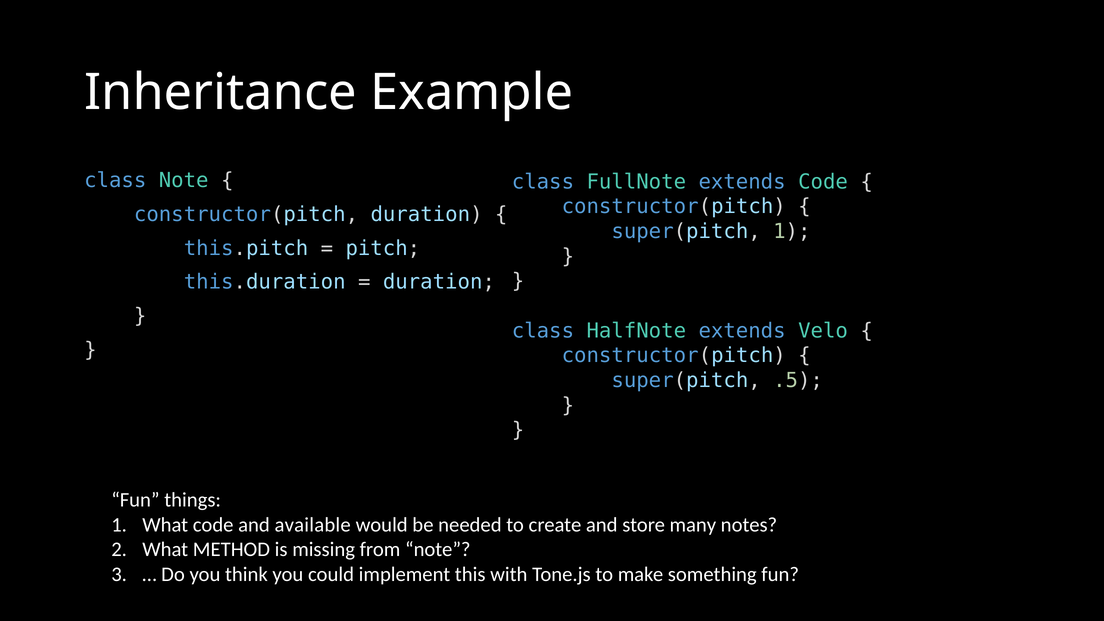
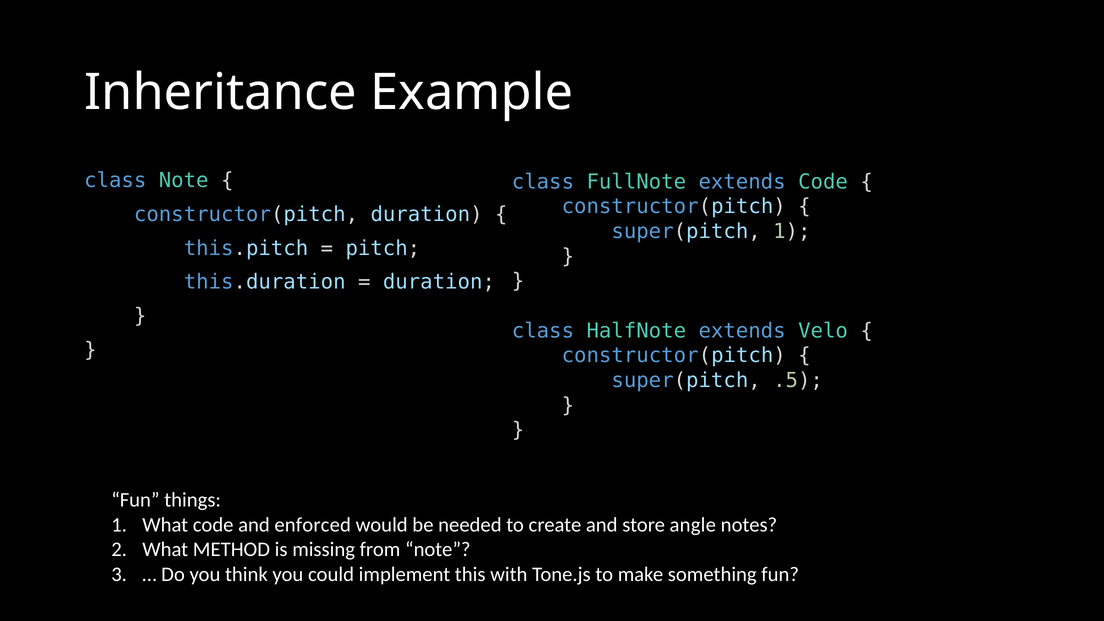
available: available -> enforced
many: many -> angle
